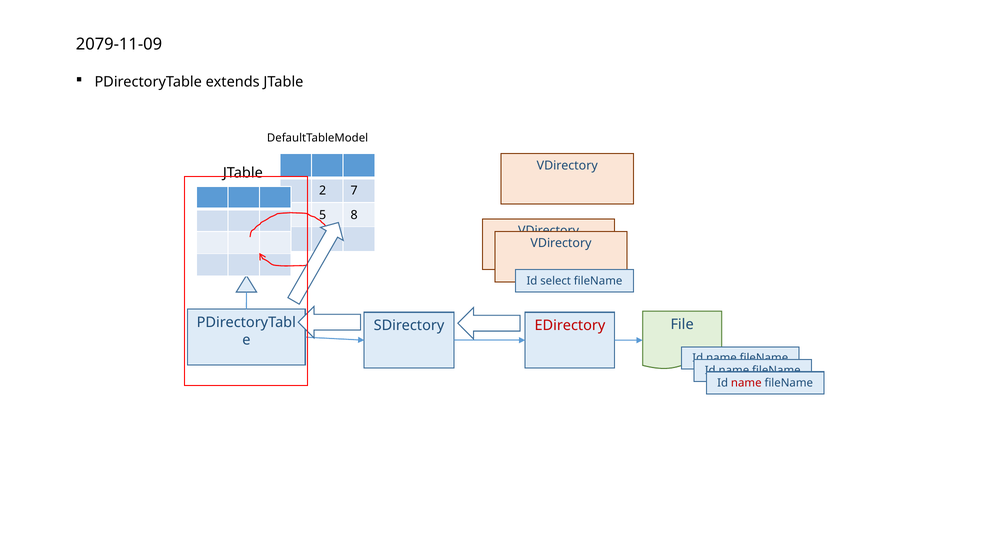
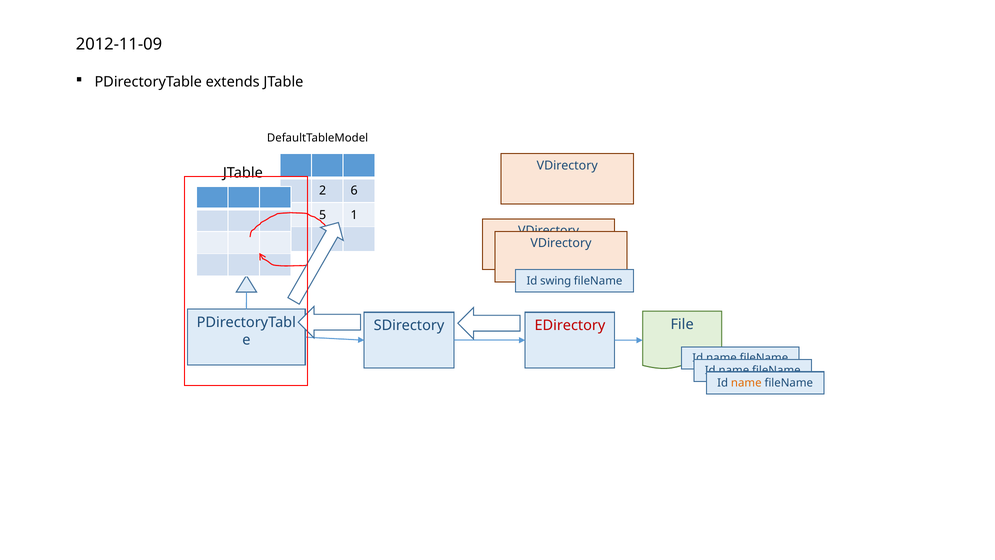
2079-11-09: 2079-11-09 -> 2012-11-09
7: 7 -> 6
8: 8 -> 1
select: select -> swing
name at (746, 383) colour: red -> orange
